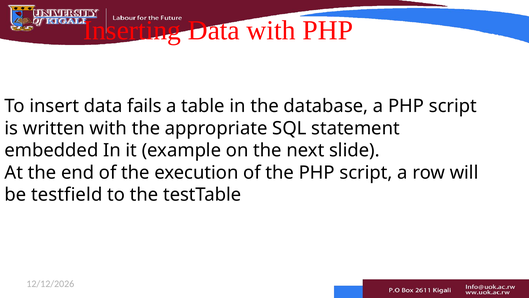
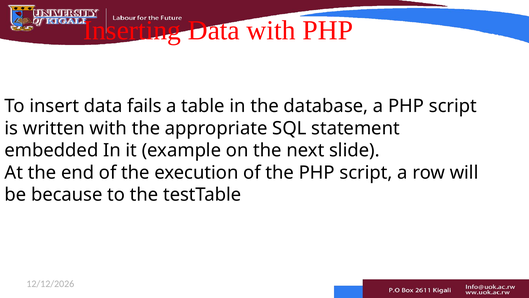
testfield: testfield -> because
